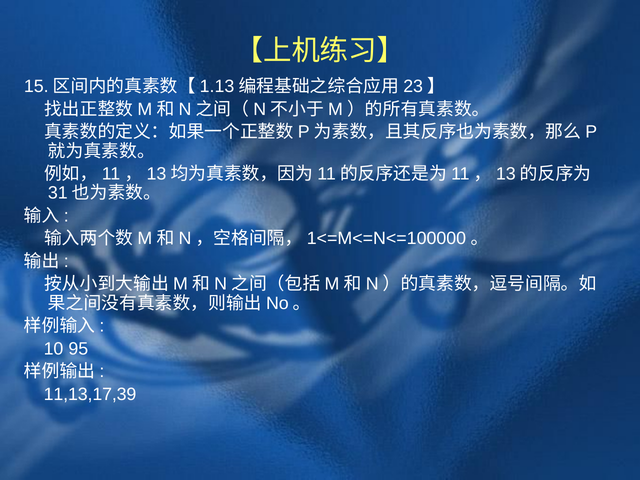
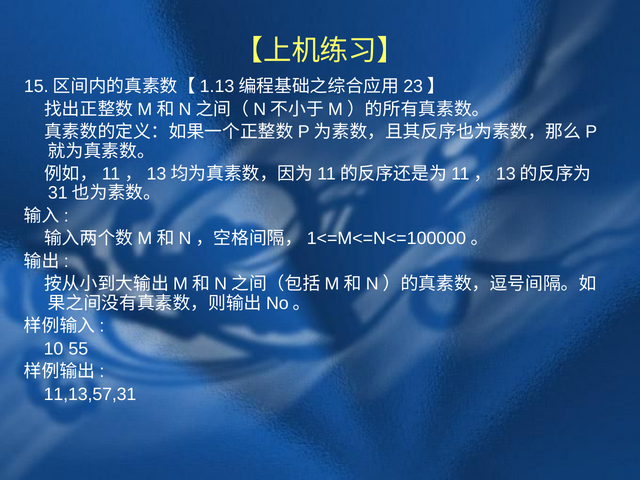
95: 95 -> 55
11,13,17,39: 11,13,17,39 -> 11,13,57,31
